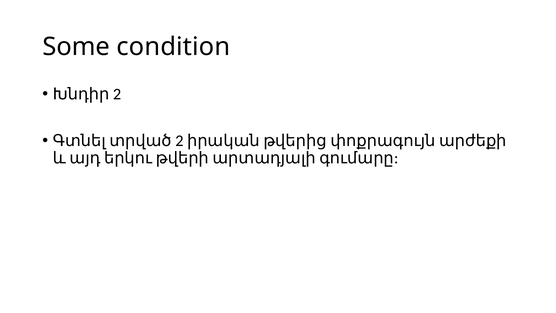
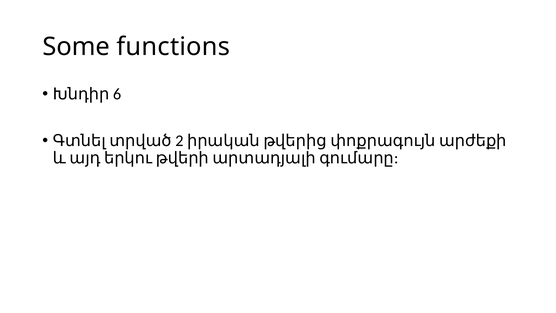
condition: condition -> functions
Խնդիր 2: 2 -> 6
